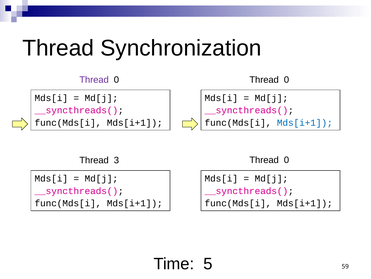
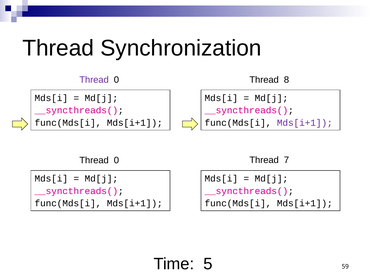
0 Thread 0: 0 -> 8
Mds[i+1 at (305, 122) colour: blue -> purple
3 at (116, 160): 3 -> 0
0 at (286, 160): 0 -> 7
